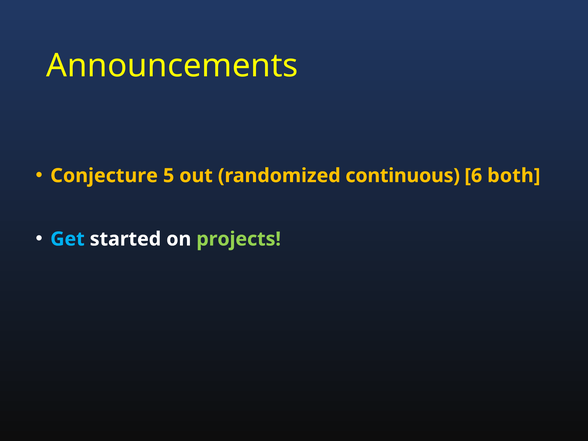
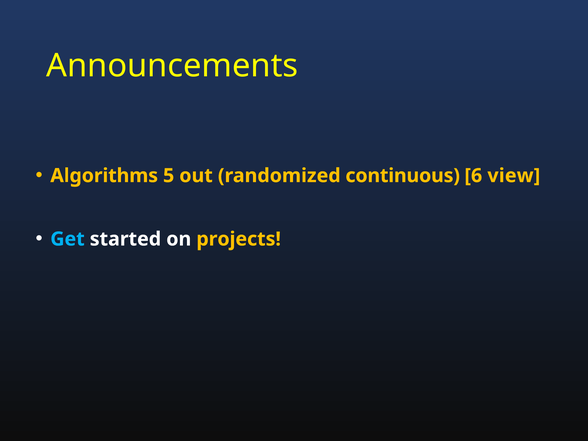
Conjecture: Conjecture -> Algorithms
both: both -> view
projects colour: light green -> yellow
